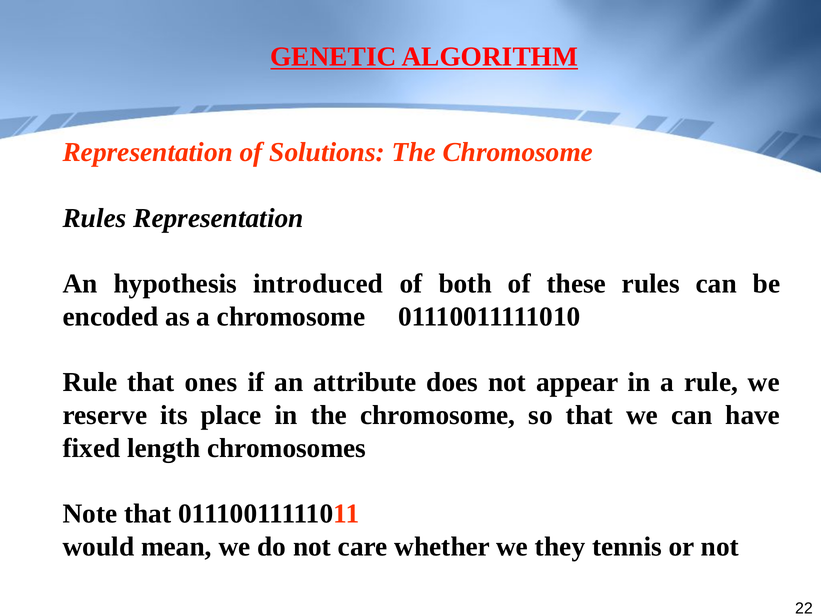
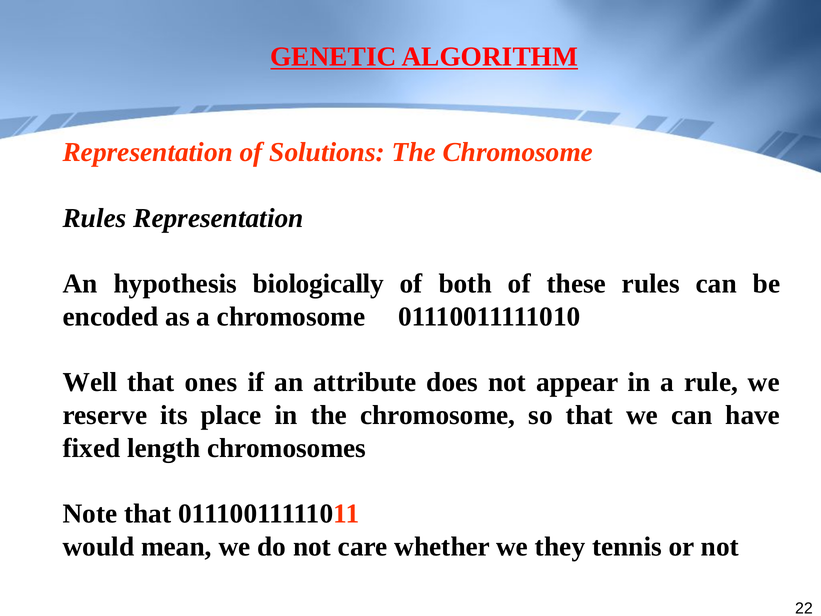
introduced: introduced -> biologically
Rule at (90, 382): Rule -> Well
